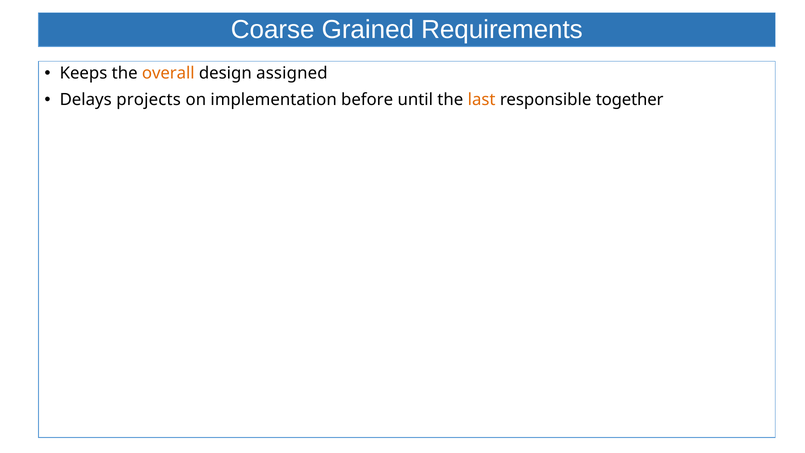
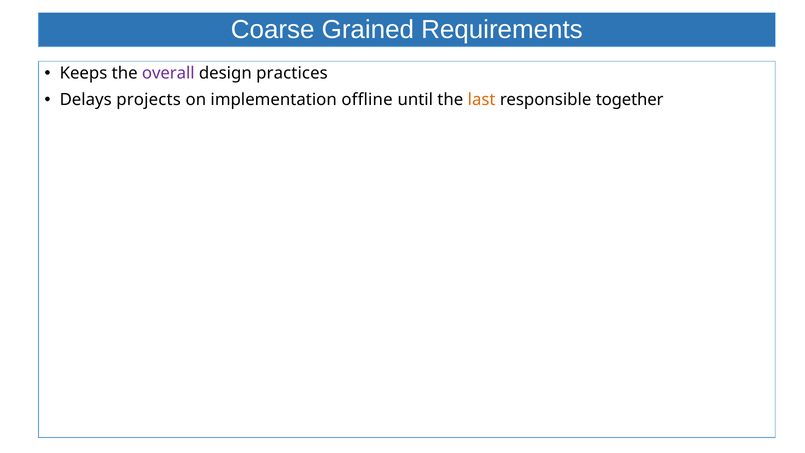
overall colour: orange -> purple
assigned: assigned -> practices
before: before -> offline
